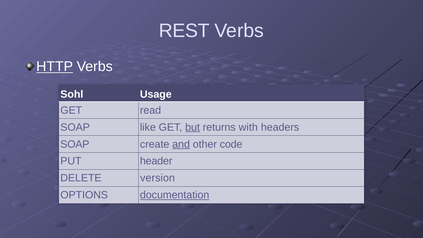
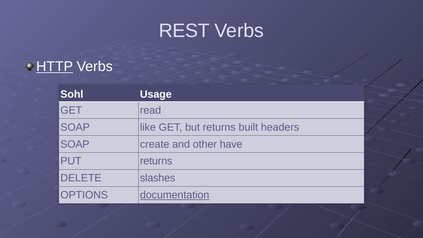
but underline: present -> none
with: with -> built
and underline: present -> none
code: code -> have
PUT header: header -> returns
version: version -> slashes
